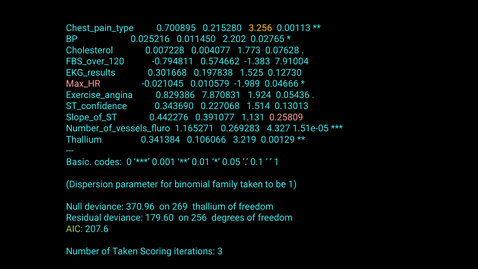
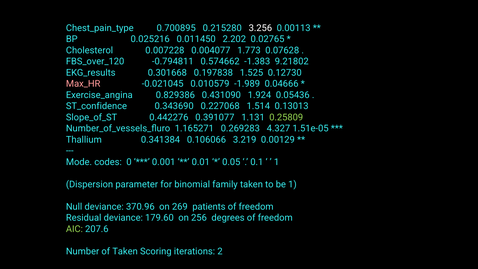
3.256 colour: yellow -> white
7.91004: 7.91004 -> 9.21802
7.870831: 7.870831 -> 0.431090
0.25809 colour: pink -> light green
Basic: Basic -> Mode
269 thallium: thallium -> patients
3: 3 -> 2
